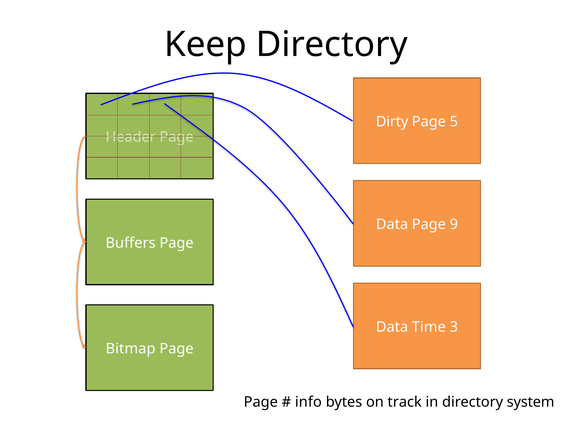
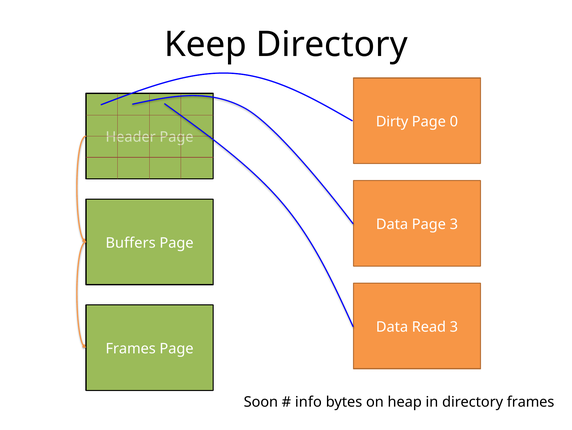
5: 5 -> 0
Page 9: 9 -> 3
Time: Time -> Read
Bitmap at (131, 348): Bitmap -> Frames
Page at (261, 401): Page -> Soon
track: track -> heap
directory system: system -> frames
